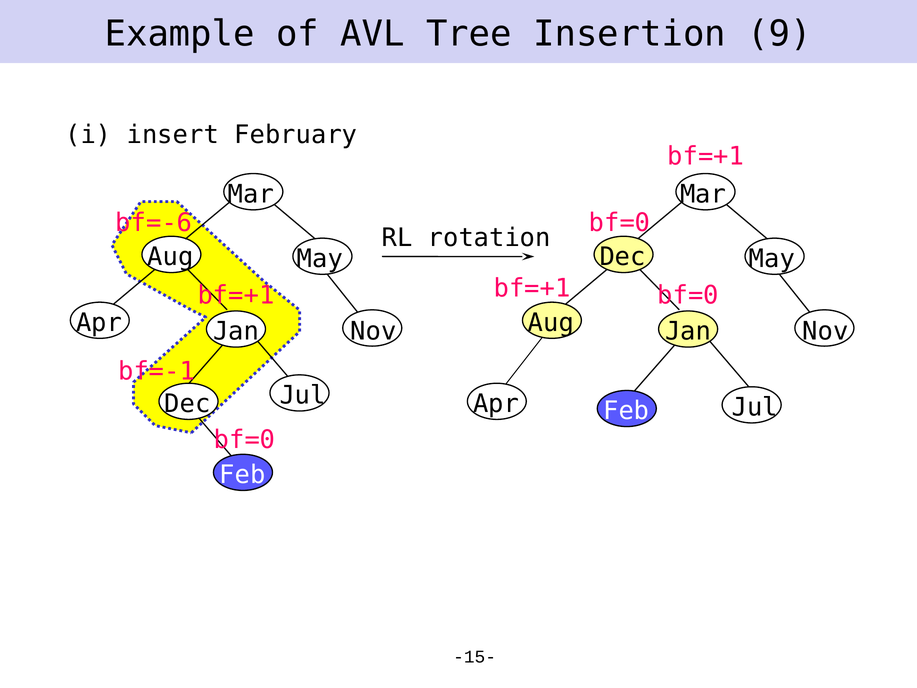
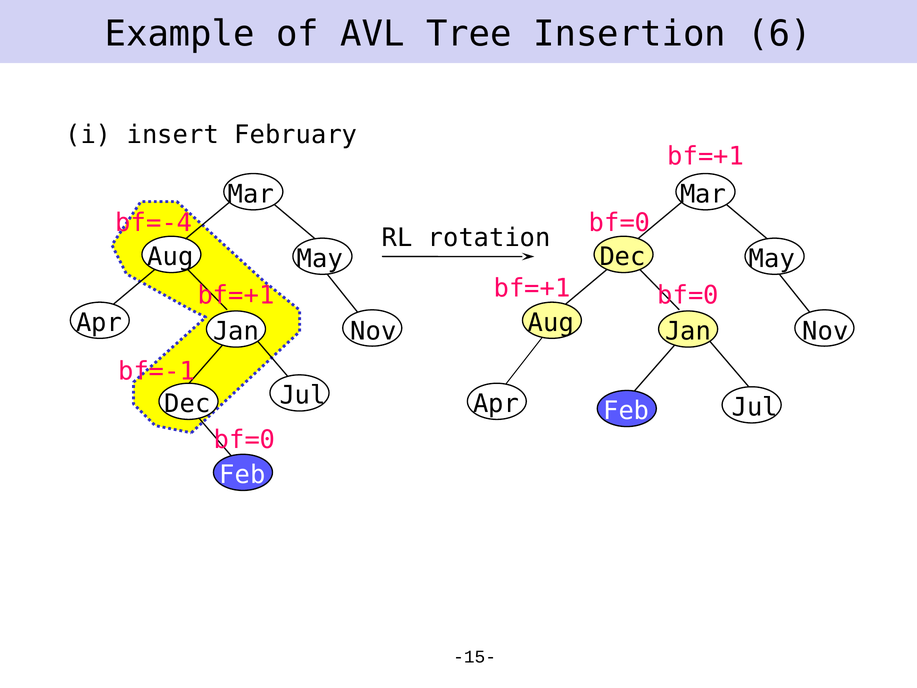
9: 9 -> 6
bf=-6: bf=-6 -> bf=-4
